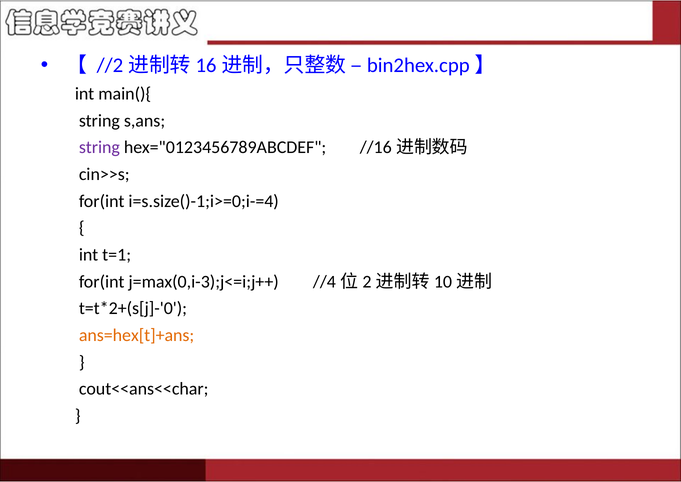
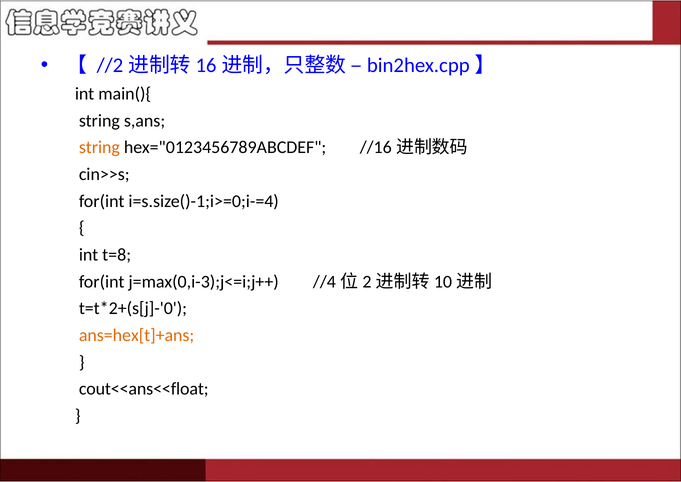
string at (99, 148) colour: purple -> orange
t=1: t=1 -> t=8
cout<<ans<<char: cout<<ans<<char -> cout<<ans<<float
